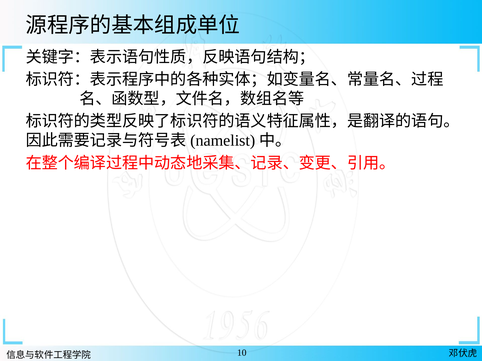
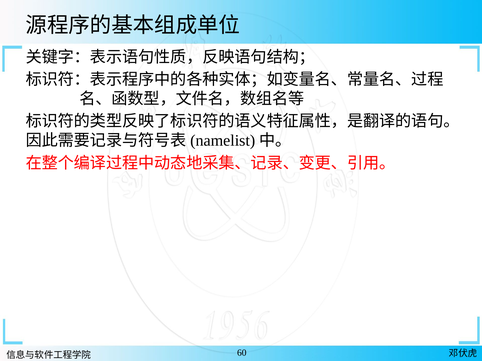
10: 10 -> 60
